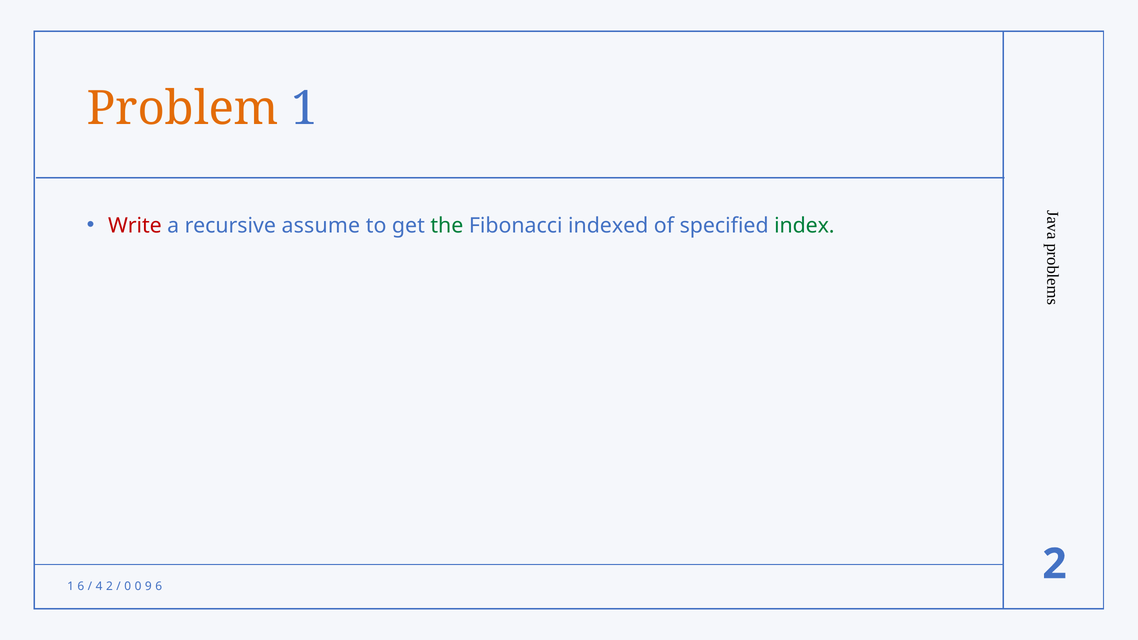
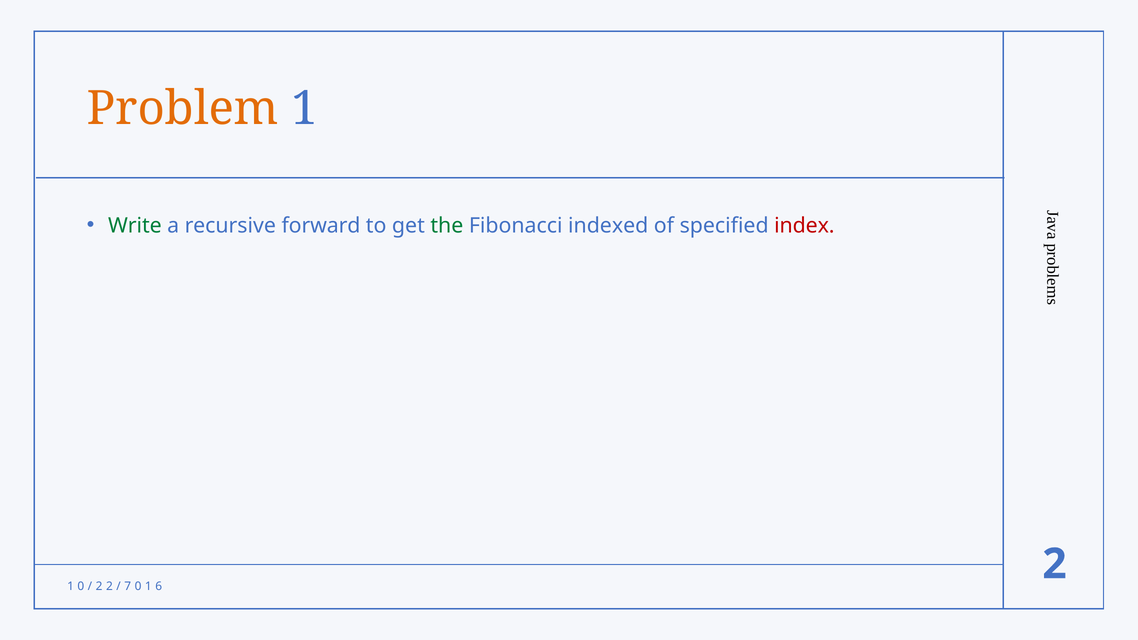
Write colour: red -> green
assume: assume -> forward
index colour: green -> red
1 6: 6 -> 0
4 at (99, 586): 4 -> 2
0 at (128, 586): 0 -> 7
9 at (148, 586): 9 -> 1
